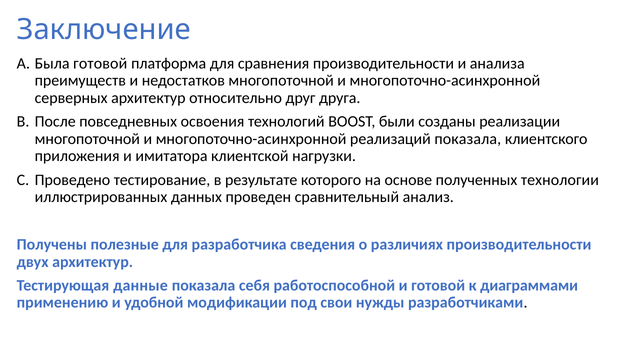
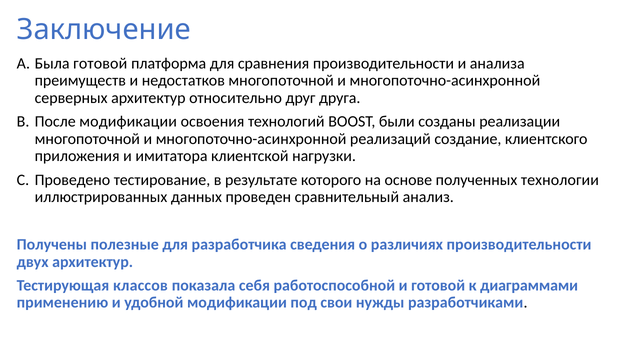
После повседневных: повседневных -> модификации
реализаций показала: показала -> создание
данные: данные -> классов
